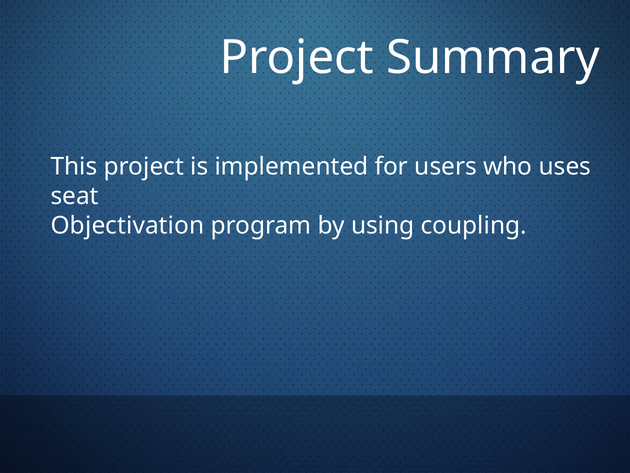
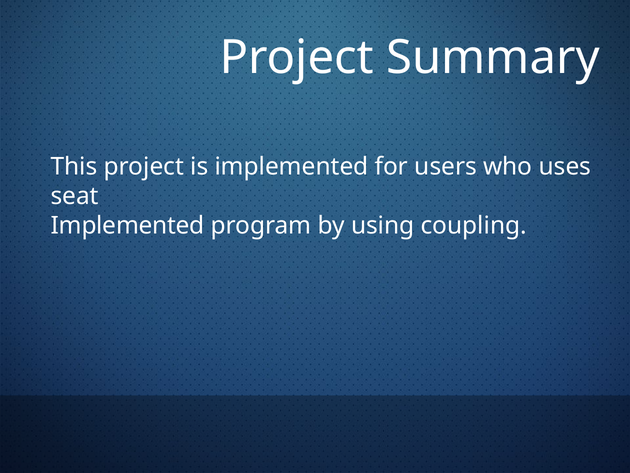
Objectivation at (128, 225): Objectivation -> Implemented
